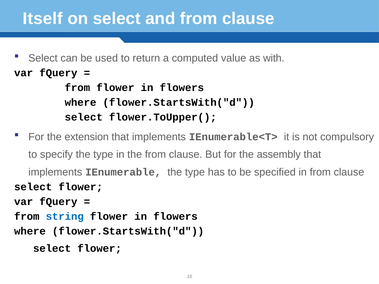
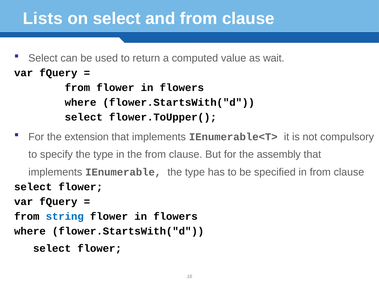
Itself: Itself -> Lists
with: with -> wait
